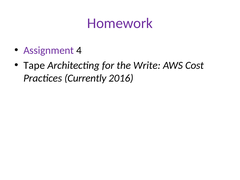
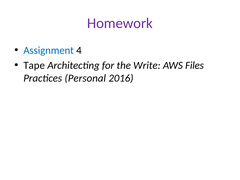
Assignment colour: purple -> blue
Cost: Cost -> Files
Currently: Currently -> Personal
